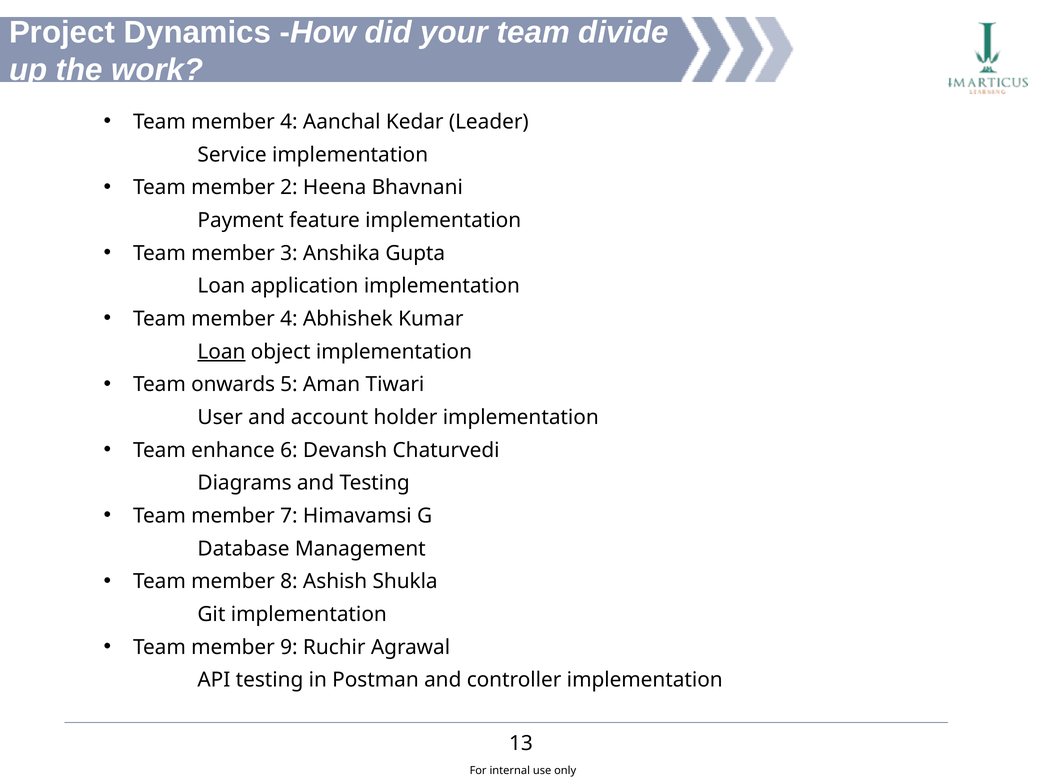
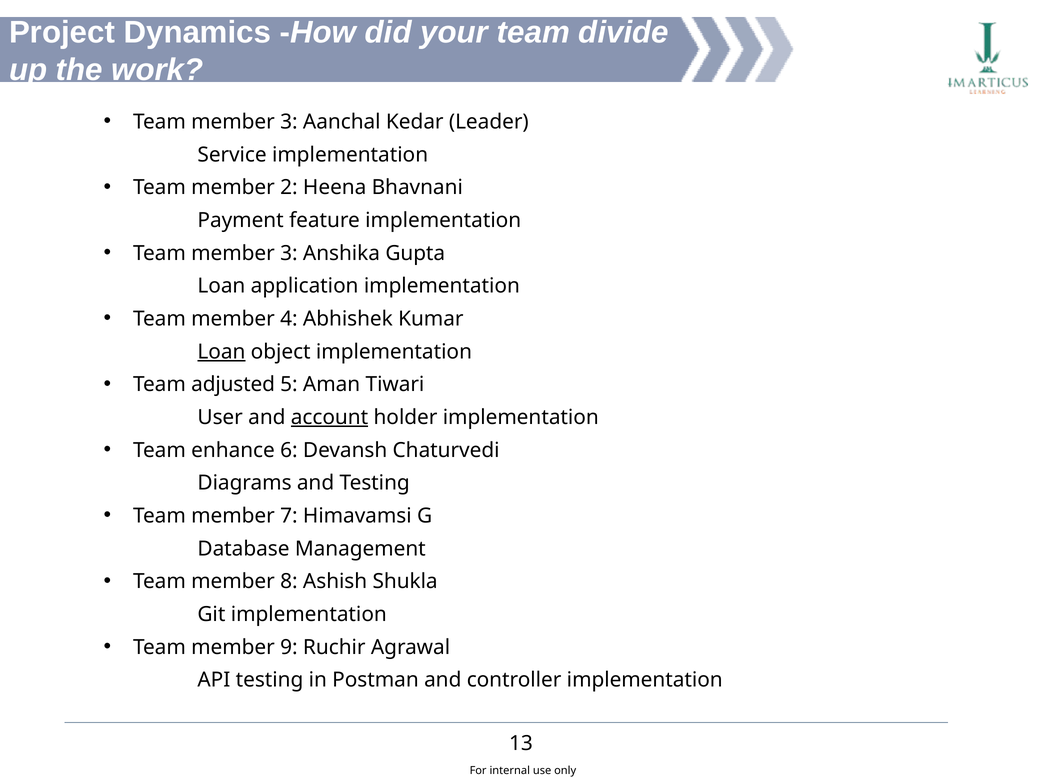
4 at (289, 122): 4 -> 3
onwards: onwards -> adjusted
account underline: none -> present
